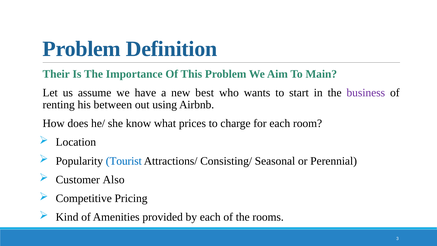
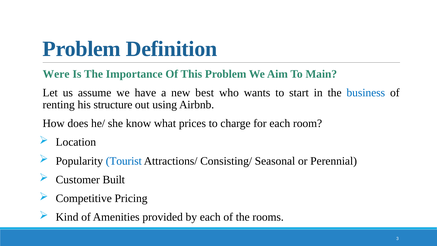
Their: Their -> Were
business colour: purple -> blue
between: between -> structure
Also: Also -> Built
